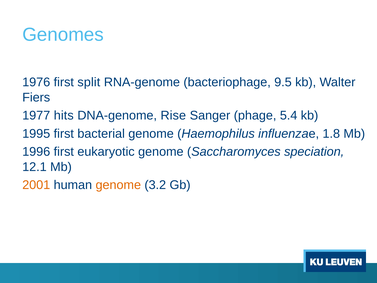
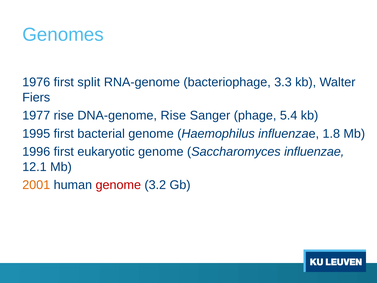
9.5: 9.5 -> 3.3
1977 hits: hits -> rise
Saccharomyces speciation: speciation -> influenzae
genome at (118, 185) colour: orange -> red
